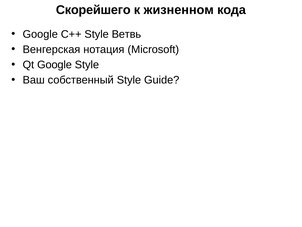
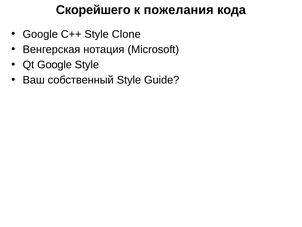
жизненном: жизненном -> пожелания
Ветвь: Ветвь -> Clone
